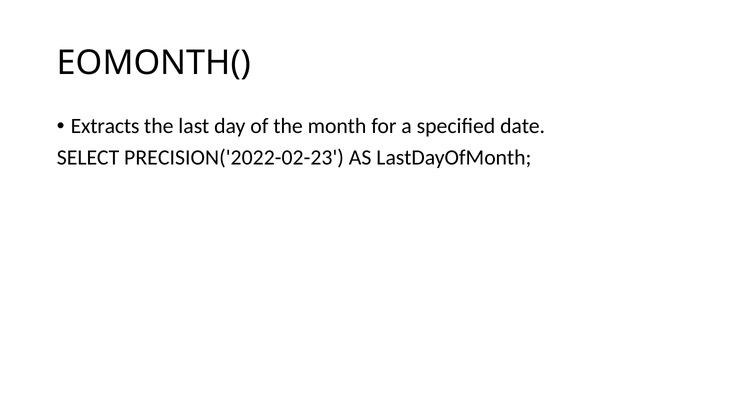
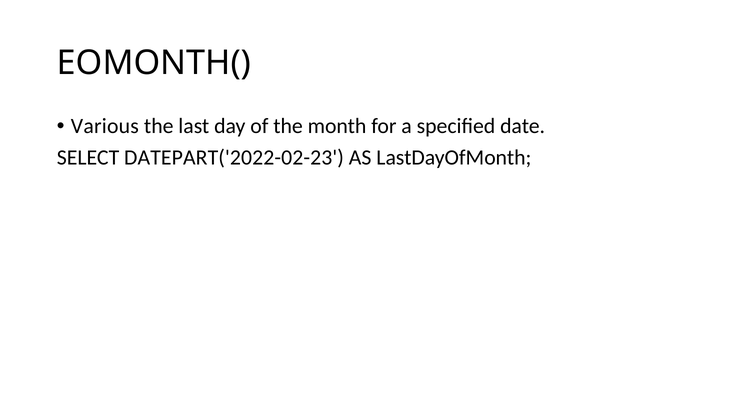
Extracts: Extracts -> Various
PRECISION('2022-02-23: PRECISION('2022-02-23 -> DATEPART('2022-02-23
